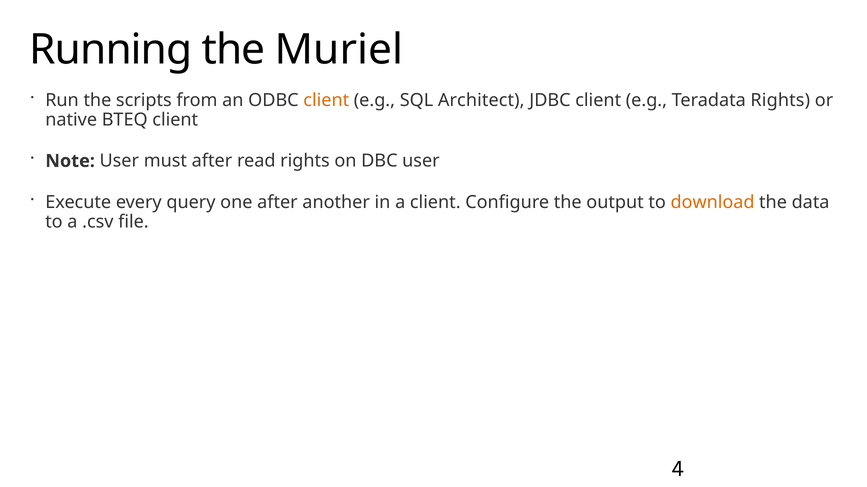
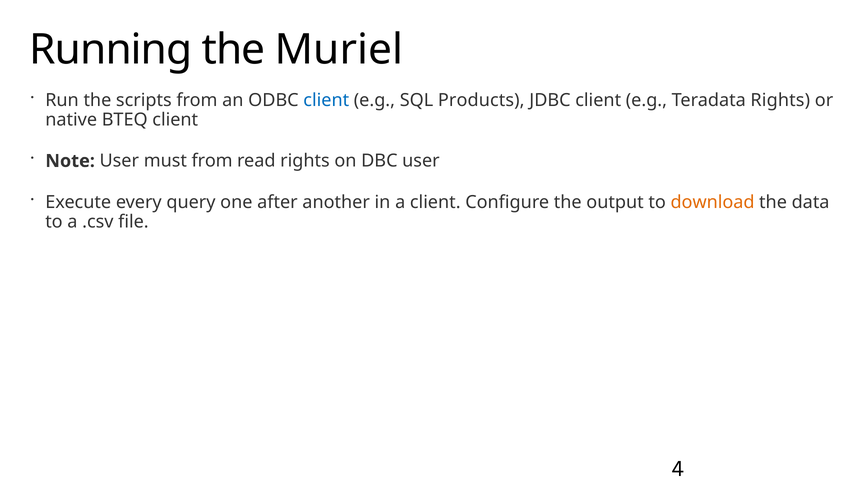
client at (326, 100) colour: orange -> blue
Architect: Architect -> Products
must after: after -> from
